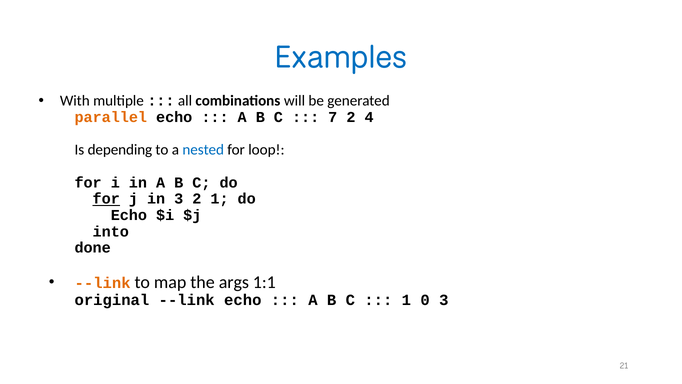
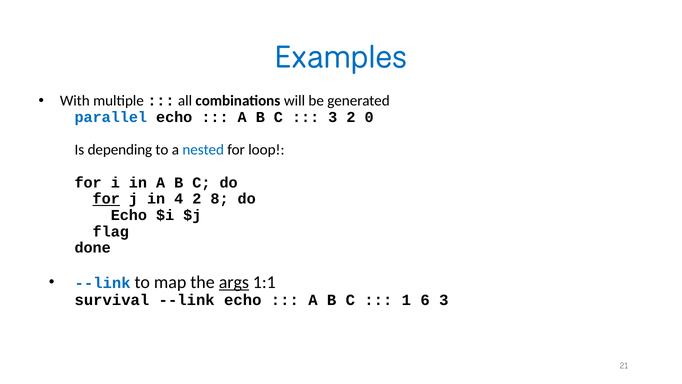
parallel colour: orange -> blue
7 at (333, 117): 7 -> 3
4: 4 -> 0
in 3: 3 -> 4
2 1: 1 -> 8
into: into -> flag
--link at (103, 283) colour: orange -> blue
args underline: none -> present
original: original -> survival
0: 0 -> 6
